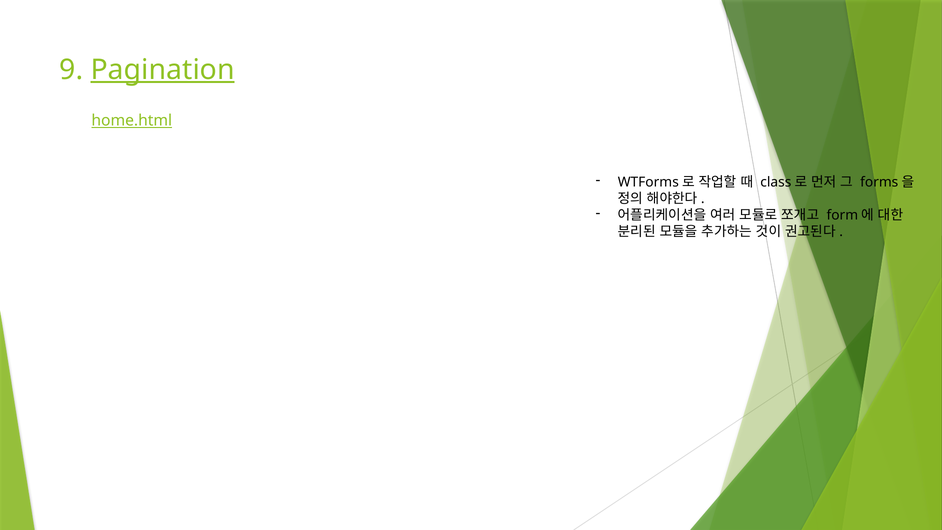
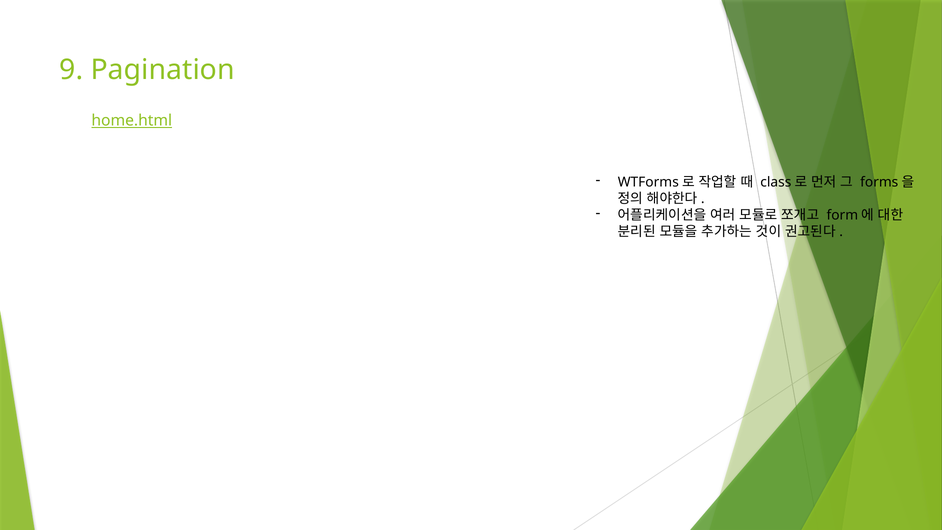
Pagination underline: present -> none
